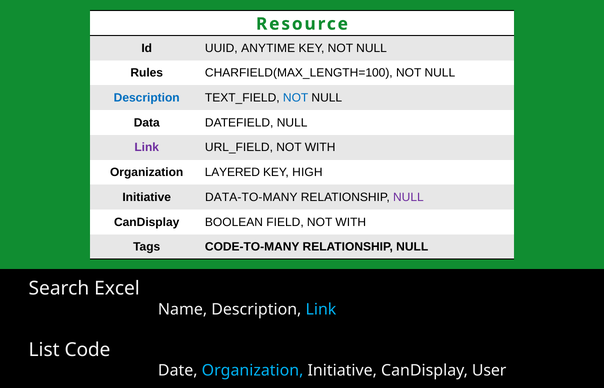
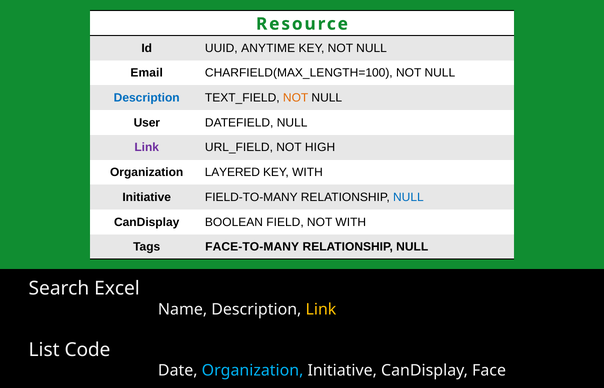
Rules: Rules -> Email
NOT at (296, 98) colour: blue -> orange
Data: Data -> User
WITH at (320, 148): WITH -> HIGH
KEY HIGH: HIGH -> WITH
DATA-TO-MANY: DATA-TO-MANY -> FIELD-TO-MANY
NULL at (408, 197) colour: purple -> blue
CODE-TO-MANY: CODE-TO-MANY -> FACE-TO-MANY
Link at (321, 309) colour: light blue -> yellow
User: User -> Face
